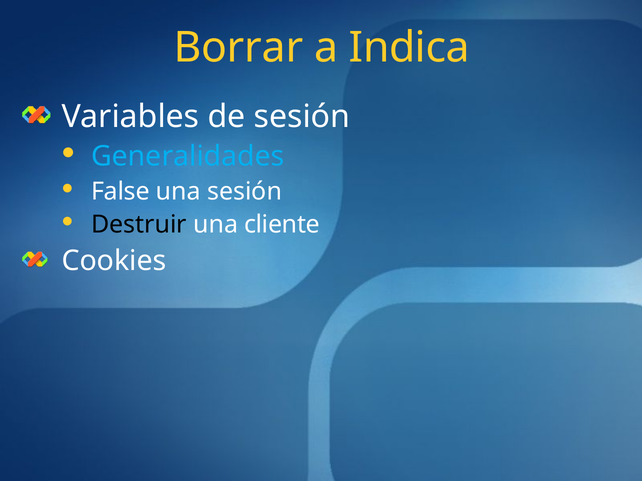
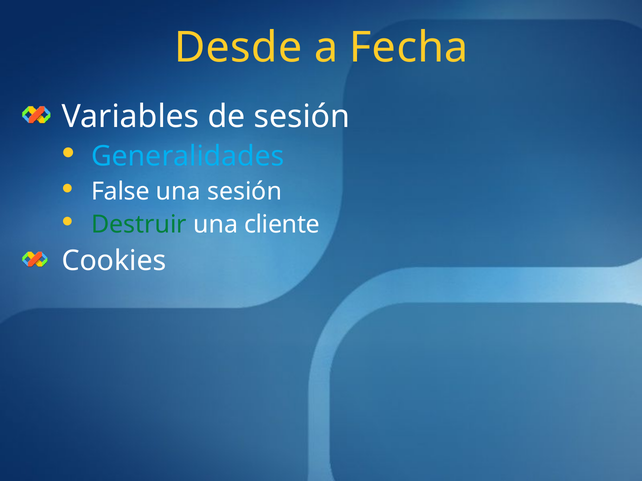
Borrar: Borrar -> Desde
Indica: Indica -> Fecha
Destruir colour: black -> green
